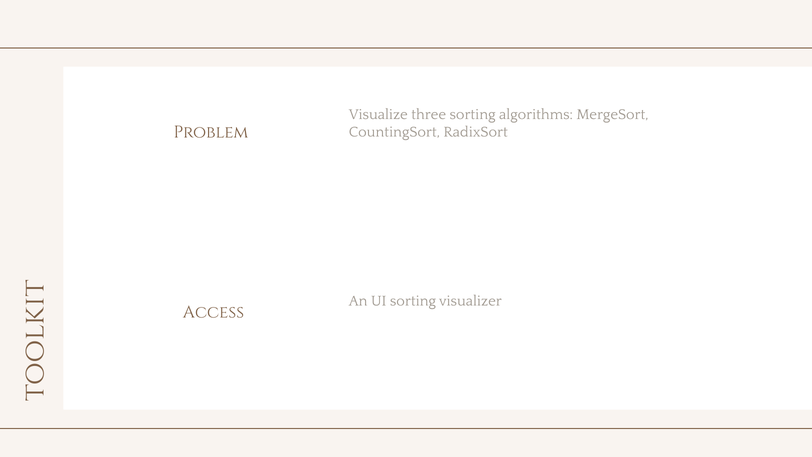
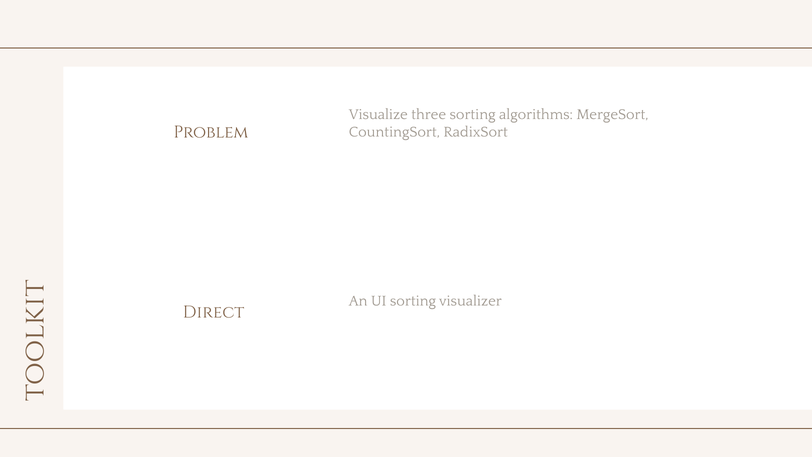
Access: Access -> Direct
